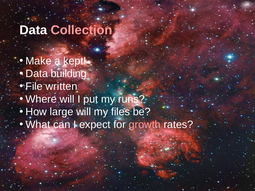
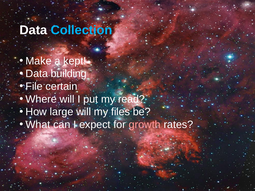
Collection colour: pink -> light blue
written: written -> certain
runs: runs -> read
